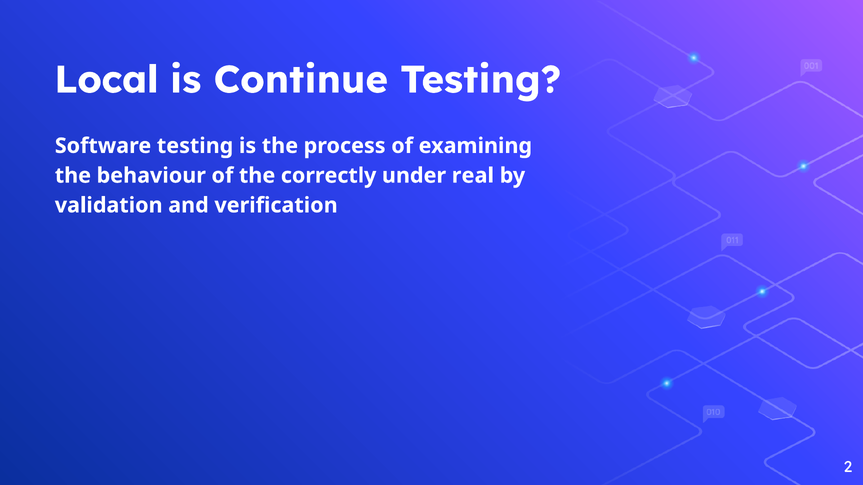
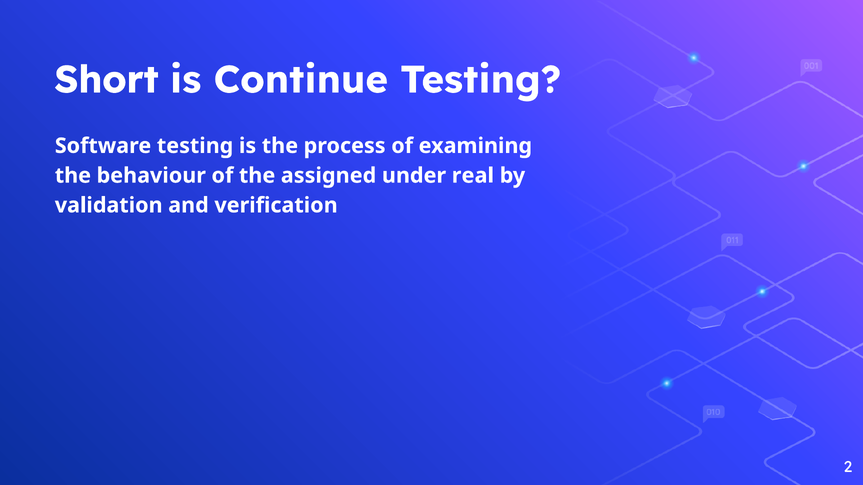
Local: Local -> Short
correctly: correctly -> assigned
